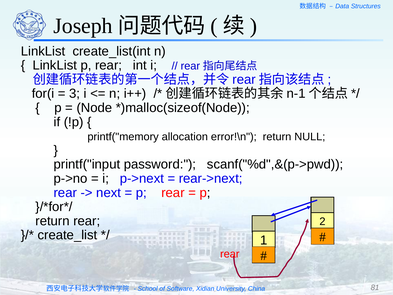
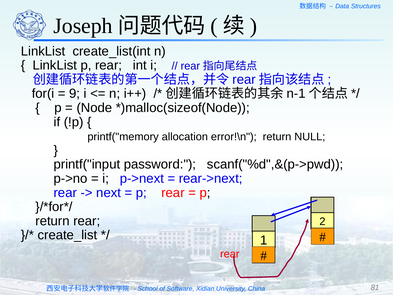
3: 3 -> 9
